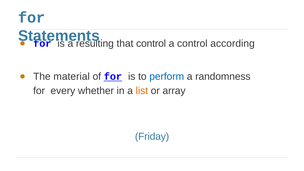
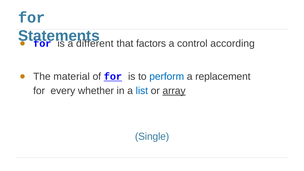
resulting: resulting -> different
that control: control -> factors
randomness: randomness -> replacement
list colour: orange -> blue
array underline: none -> present
Friday: Friday -> Single
